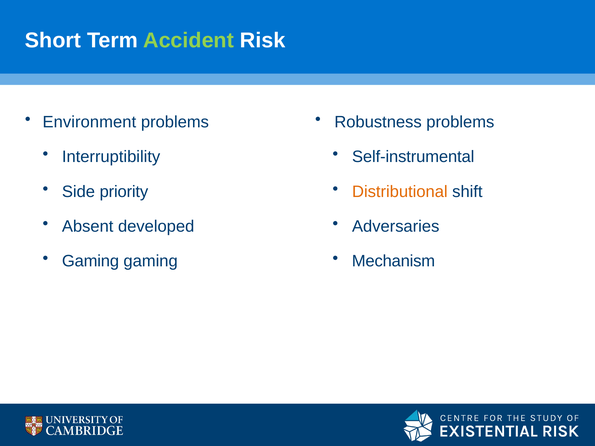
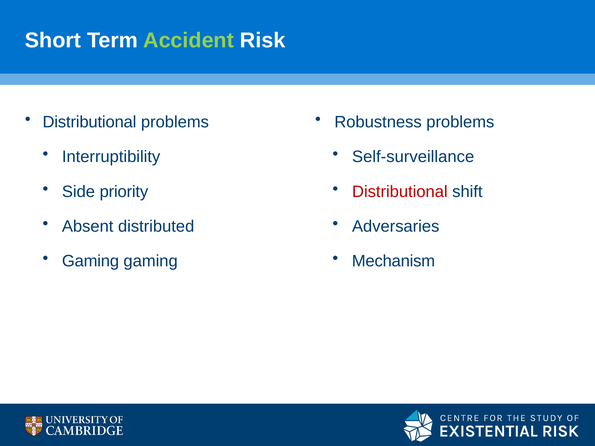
Environment at (89, 122): Environment -> Distributional
Self-instrumental: Self-instrumental -> Self-surveillance
Distributional at (400, 192) colour: orange -> red
developed: developed -> distributed
